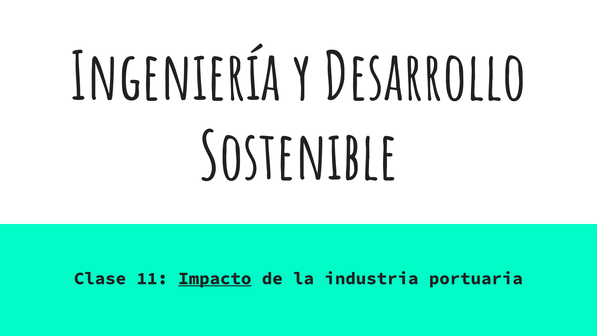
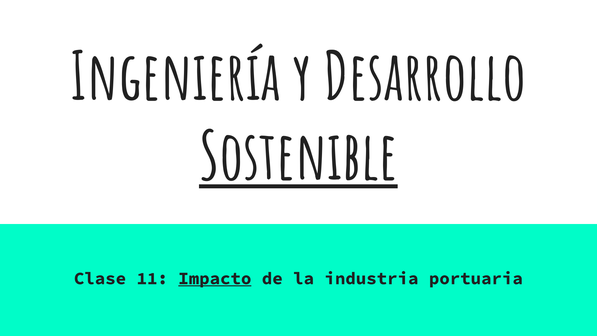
Sostenible underline: none -> present
